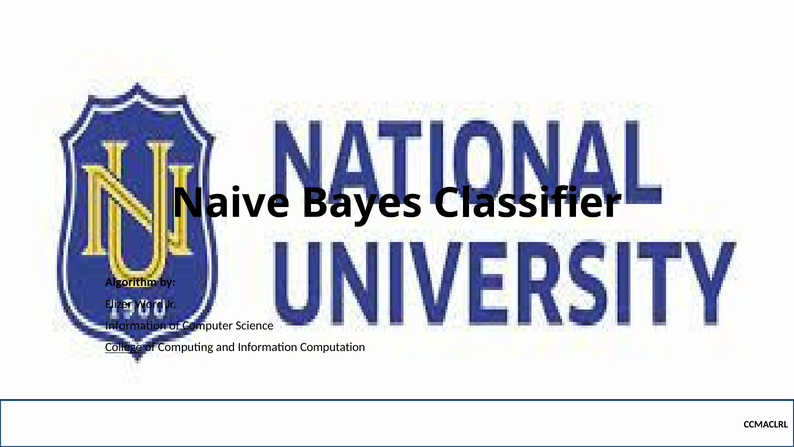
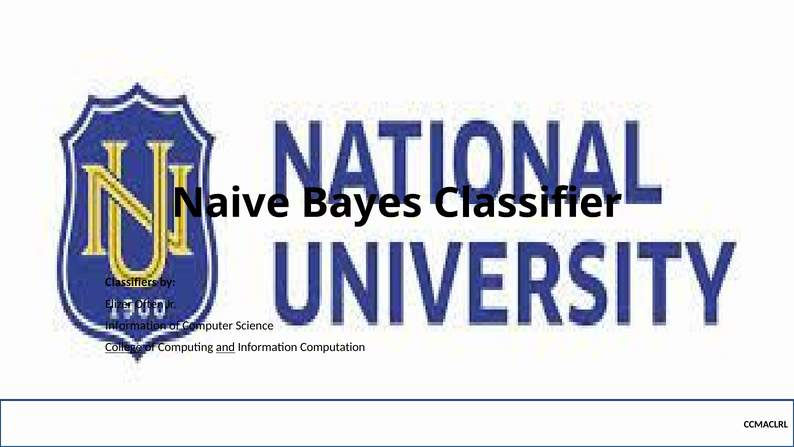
Algorithm: Algorithm -> Classifiers
Word: Word -> Often
and underline: none -> present
